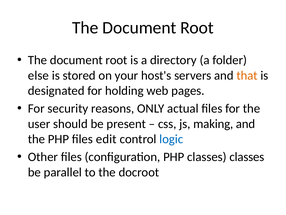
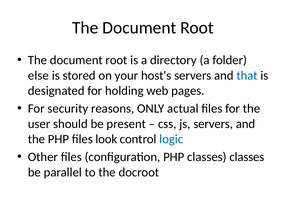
that colour: orange -> blue
js making: making -> servers
edit: edit -> look
